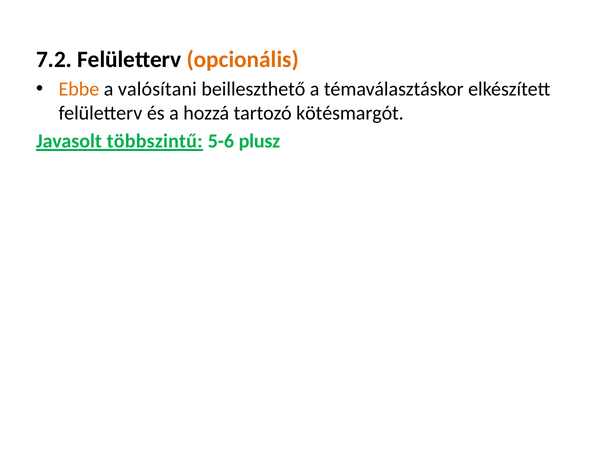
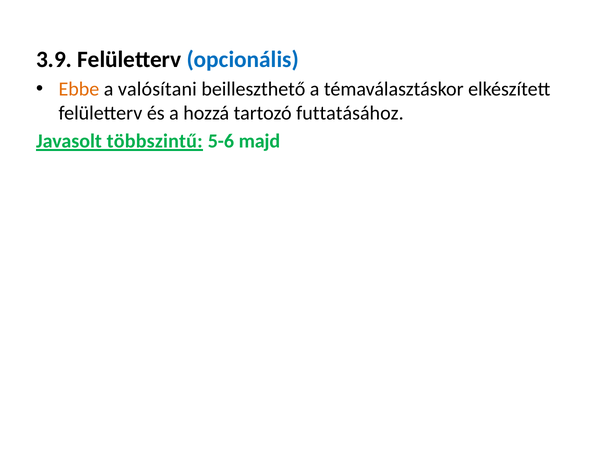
7.2: 7.2 -> 3.9
opcionális colour: orange -> blue
kötésmargót: kötésmargót -> futtatásához
plusz: plusz -> majd
